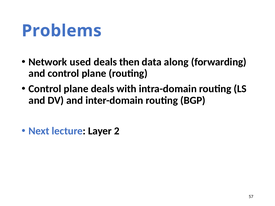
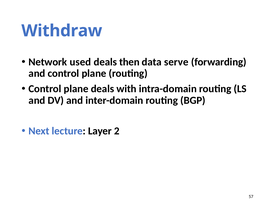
Problems: Problems -> Withdraw
along: along -> serve
